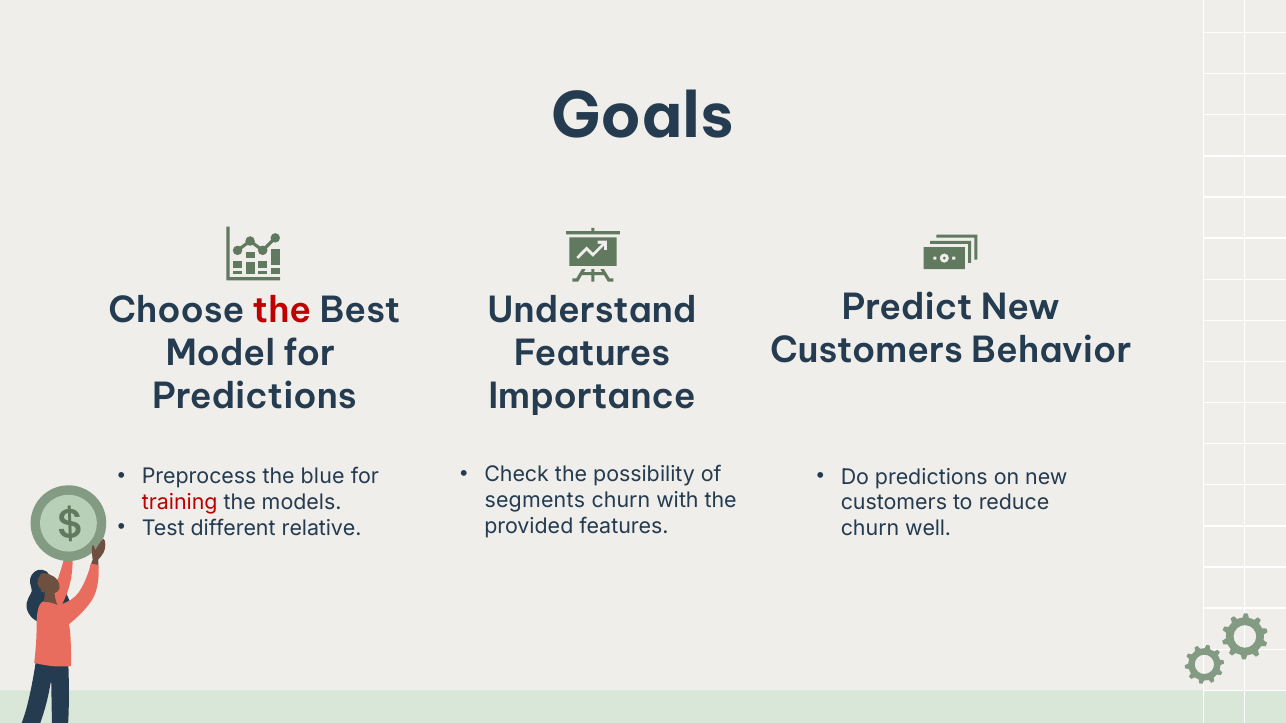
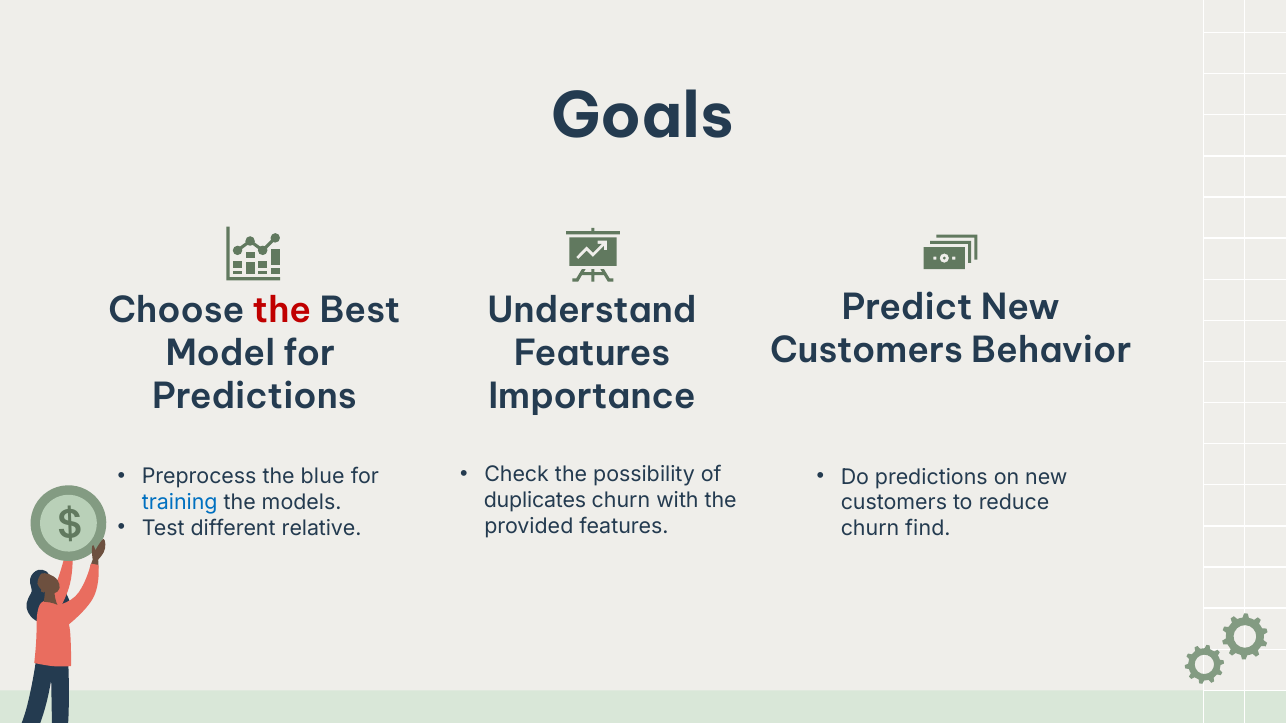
segments: segments -> duplicates
training colour: red -> blue
well: well -> find
